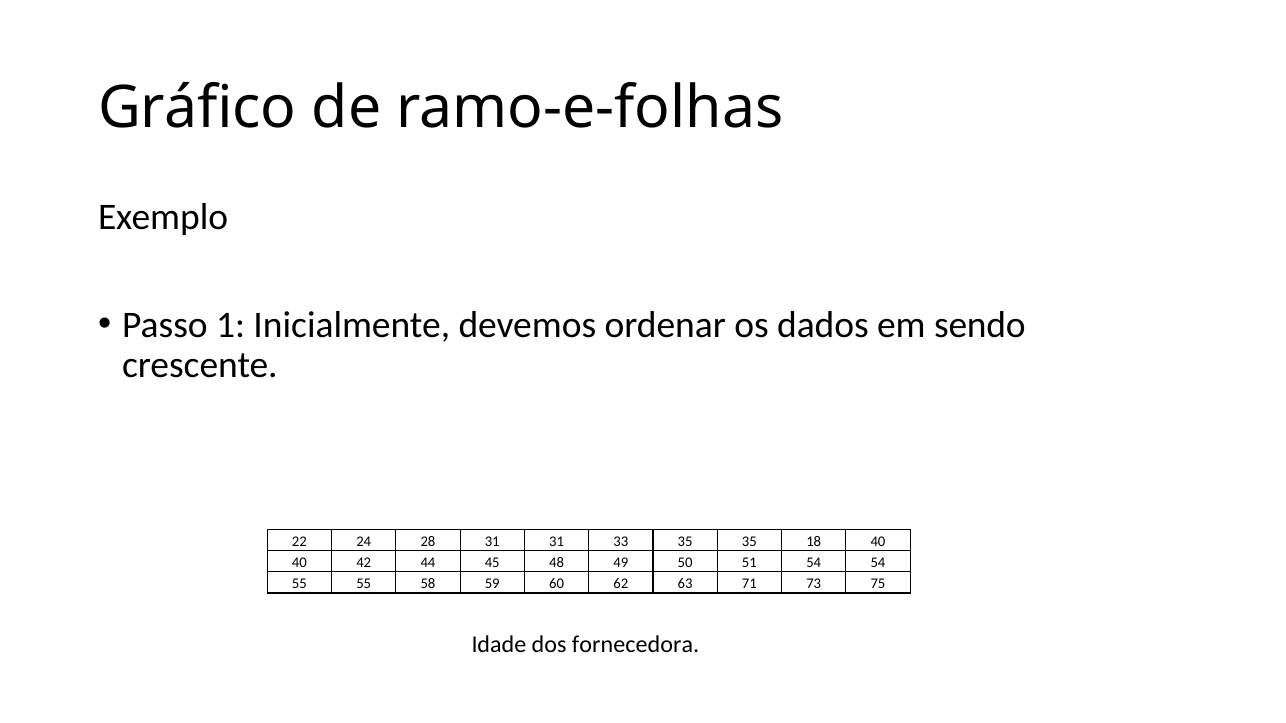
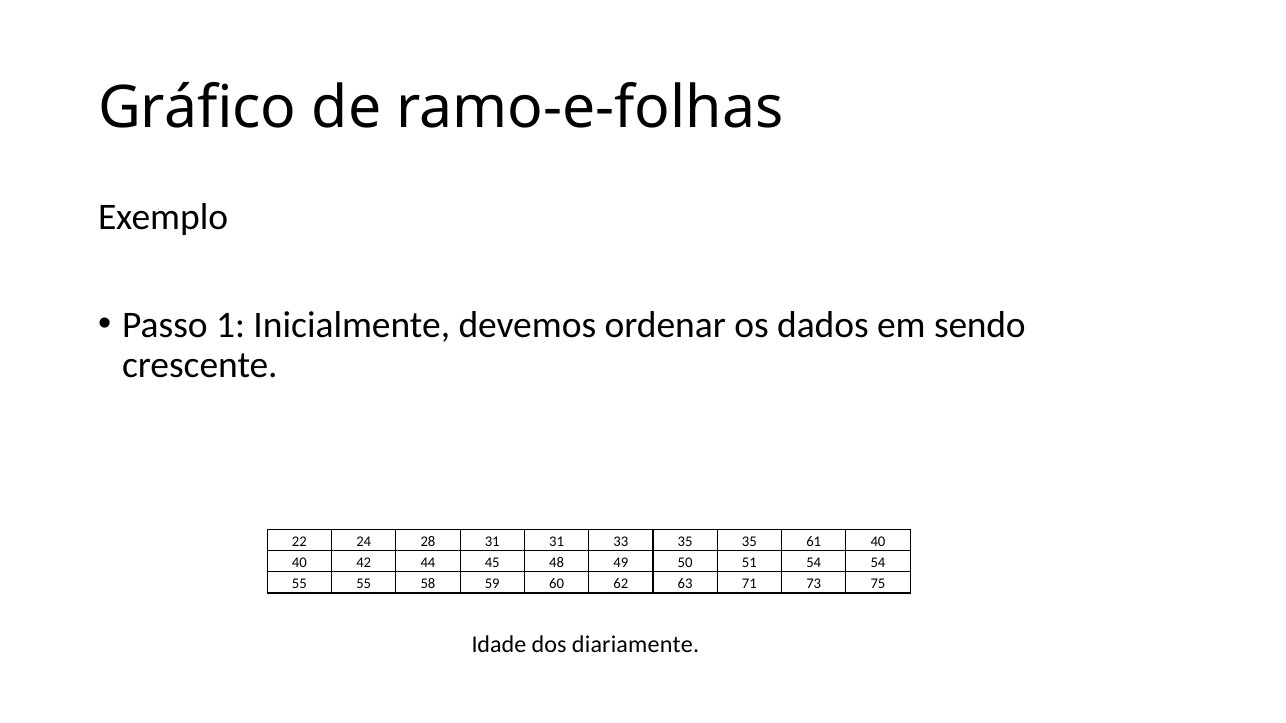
18: 18 -> 61
fornecedora: fornecedora -> diariamente
